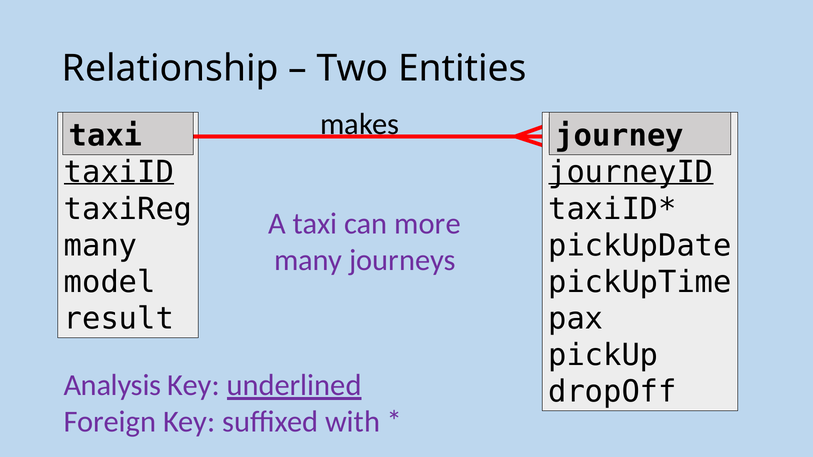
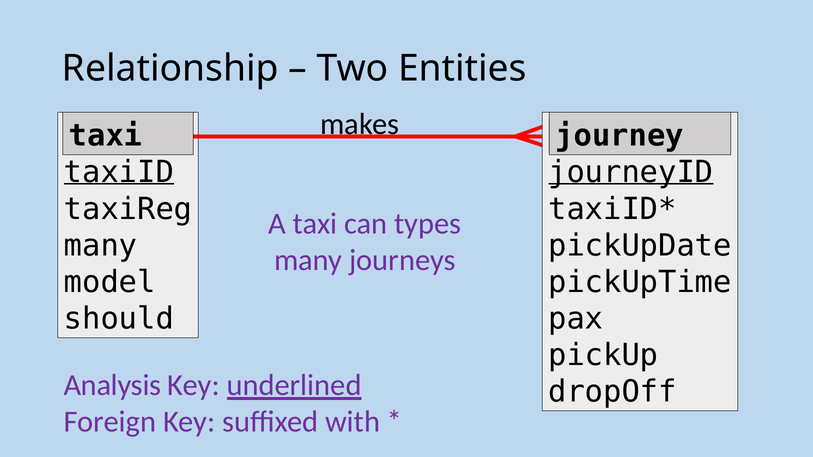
more: more -> types
result: result -> should
